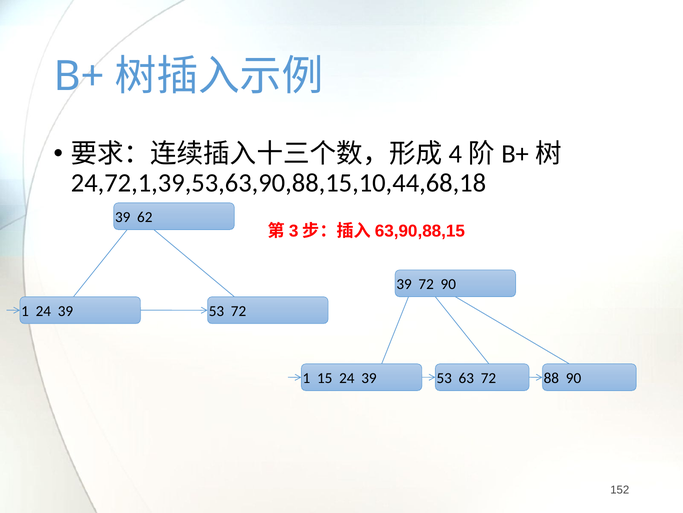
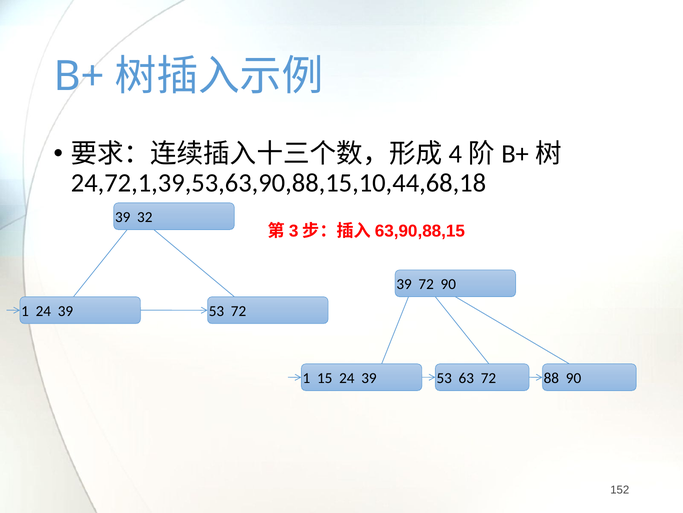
62: 62 -> 32
